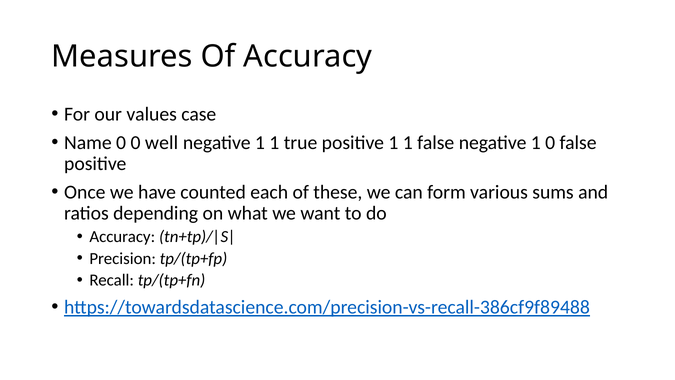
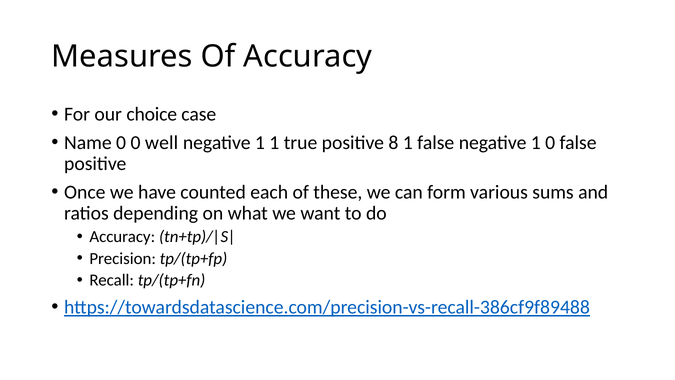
values: values -> choice
positive 1: 1 -> 8
